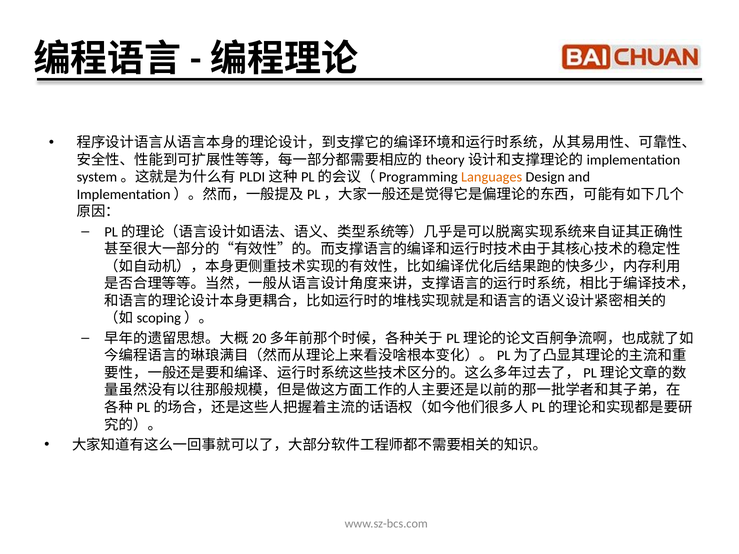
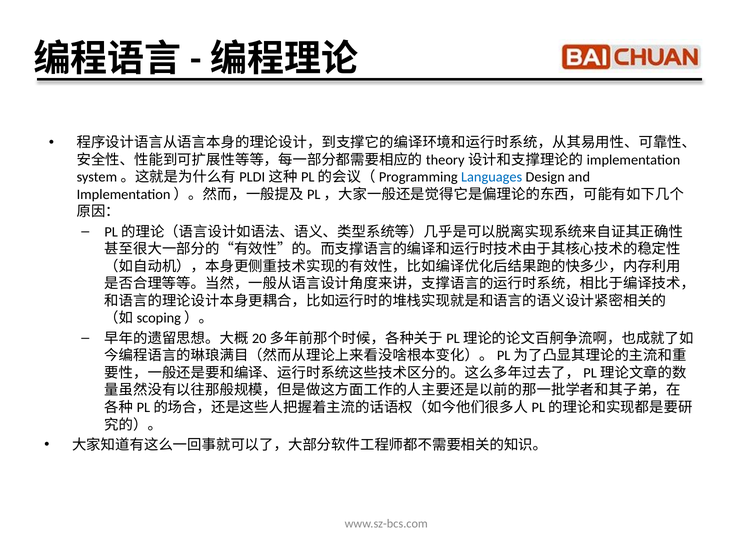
Languages colour: orange -> blue
